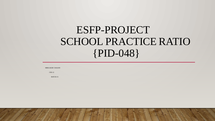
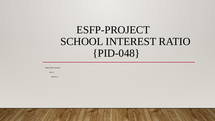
PRACTICE: PRACTICE -> INTEREST
